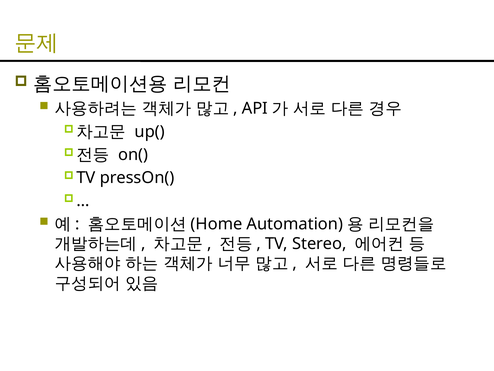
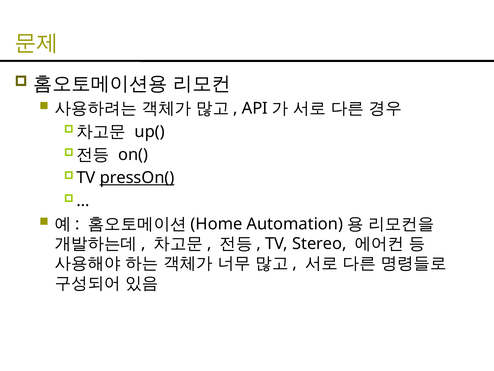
pressOn( underline: none -> present
